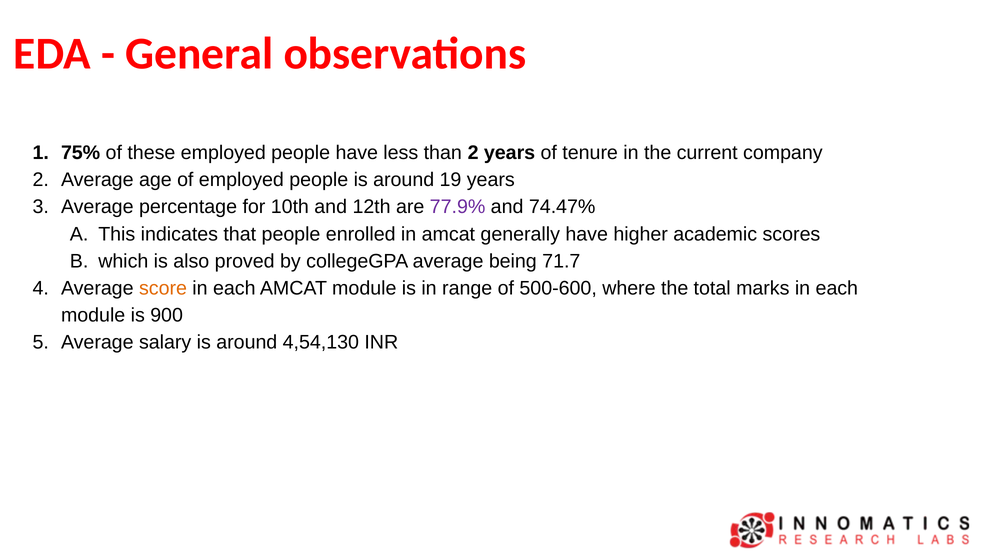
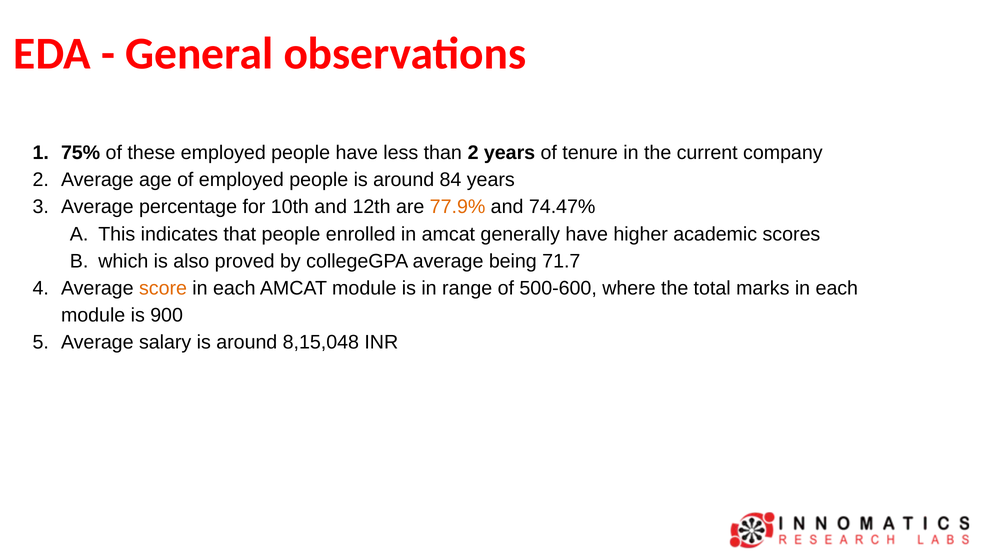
19: 19 -> 84
77.9% colour: purple -> orange
4,54,130: 4,54,130 -> 8,15,048
